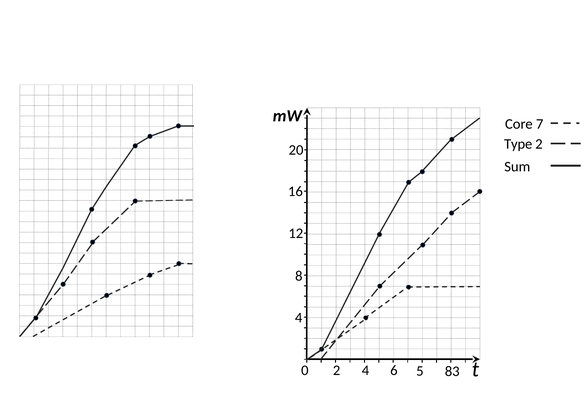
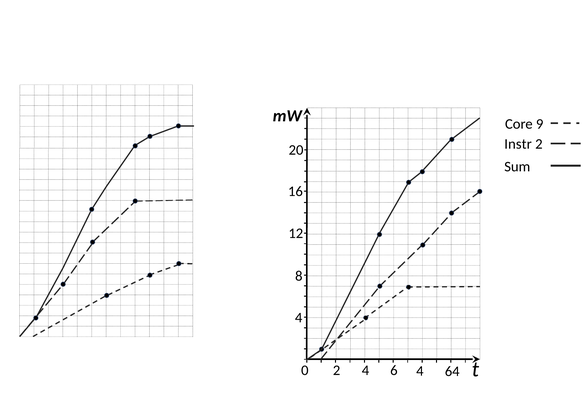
7: 7 -> 9
Type: Type -> Instr
6 5: 5 -> 4
83: 83 -> 64
